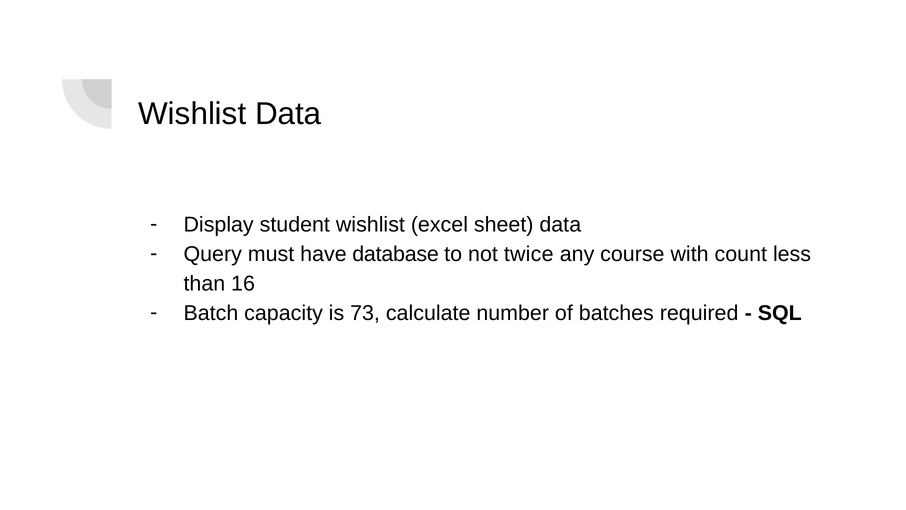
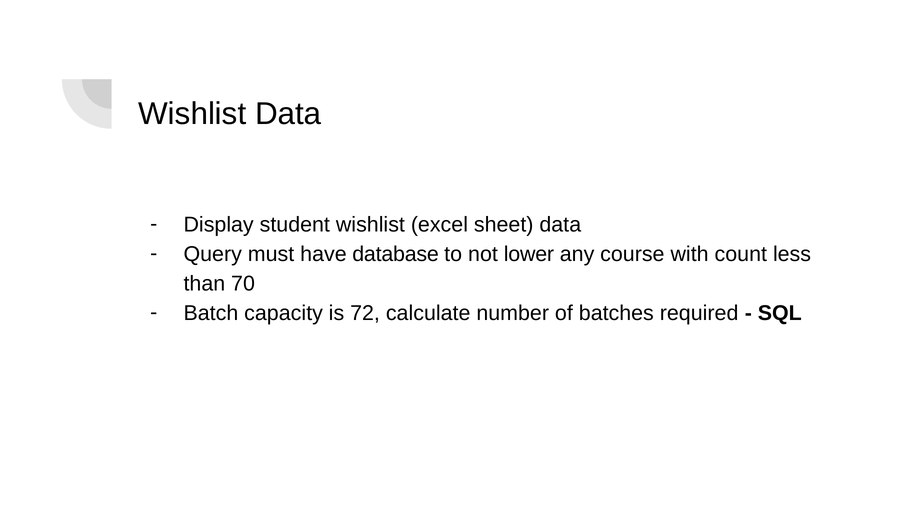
twice: twice -> lower
16: 16 -> 70
73: 73 -> 72
